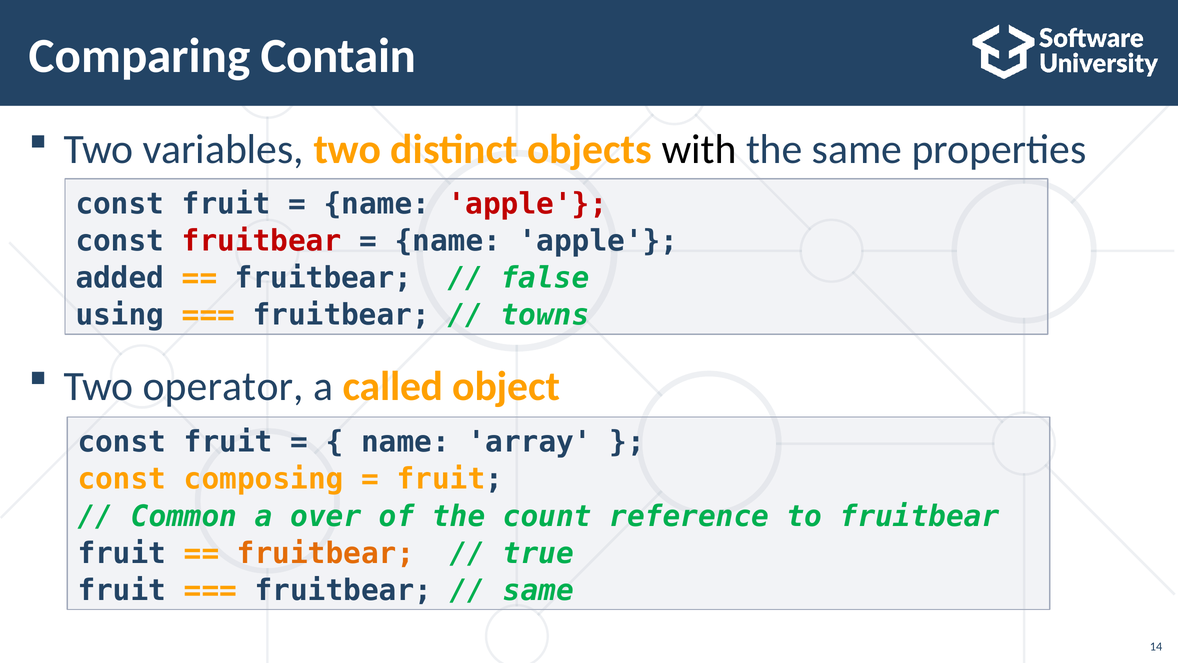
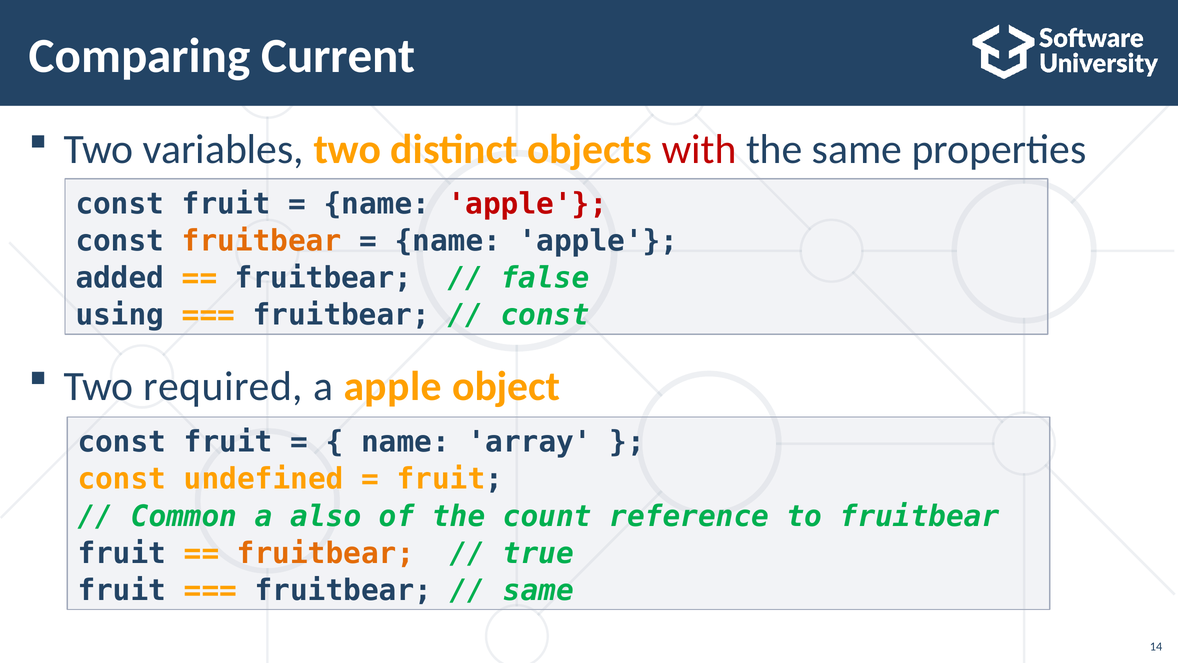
Contain: Contain -> Current
with colour: black -> red
fruitbear at (262, 241) colour: red -> orange
towns at (545, 315): towns -> const
operator: operator -> required
a called: called -> apple
composing: composing -> undefined
over: over -> also
